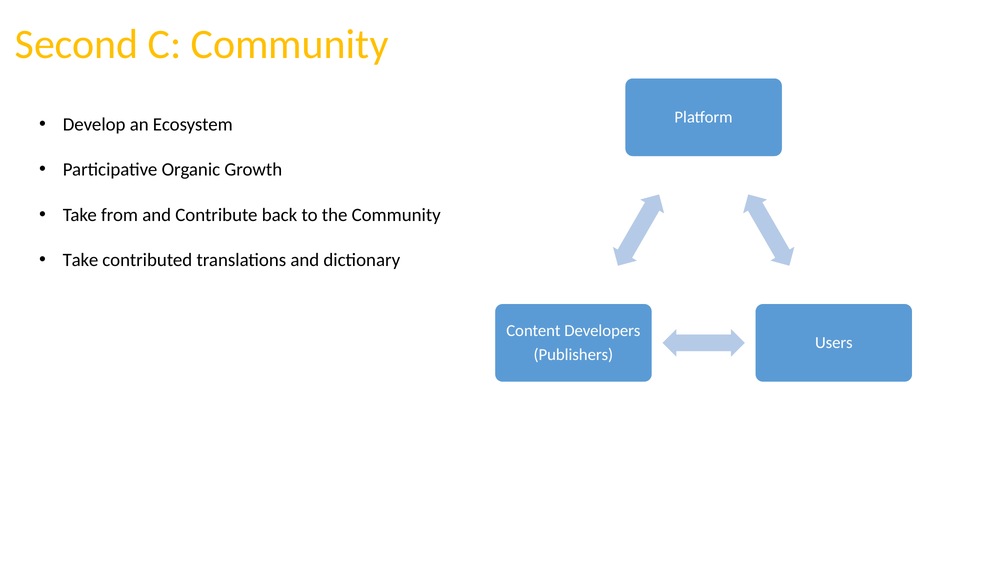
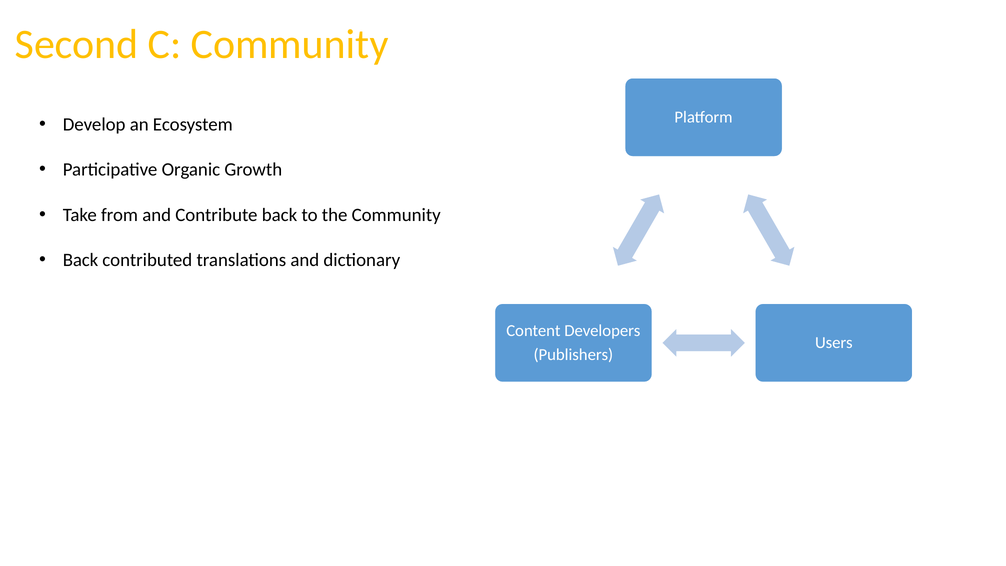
Take at (81, 260): Take -> Back
